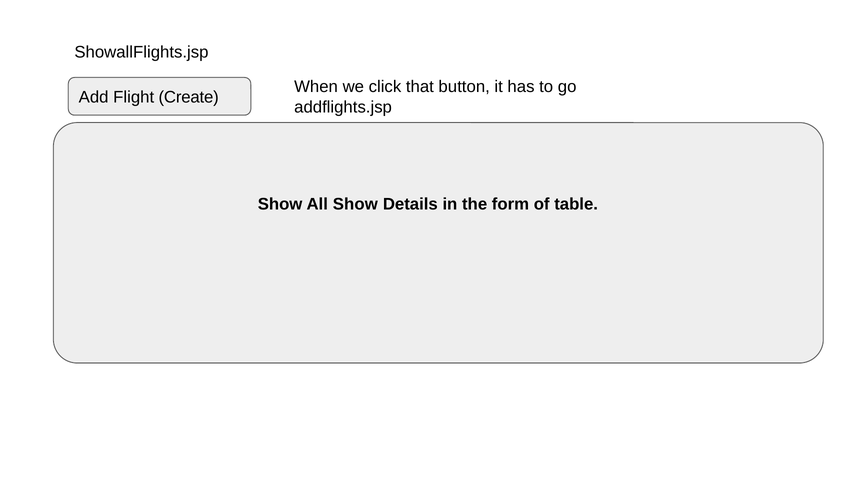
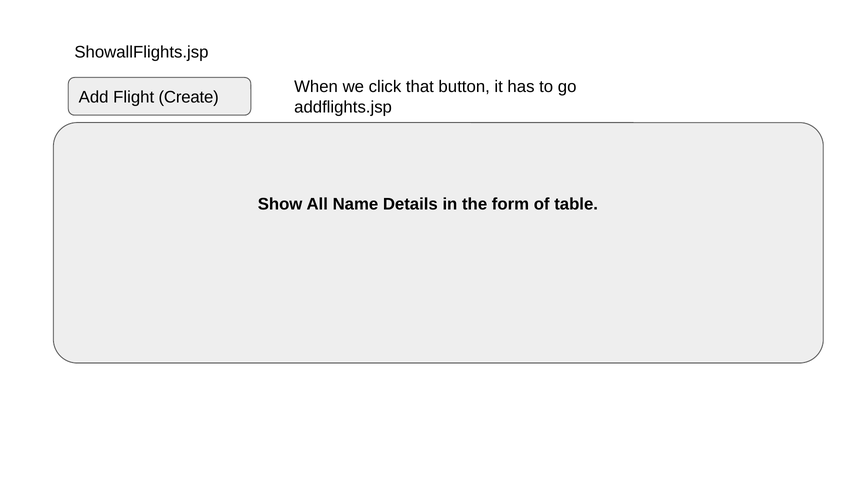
All Show: Show -> Name
